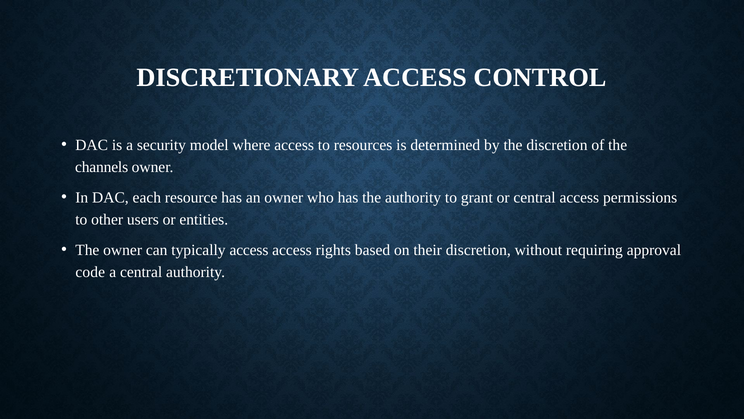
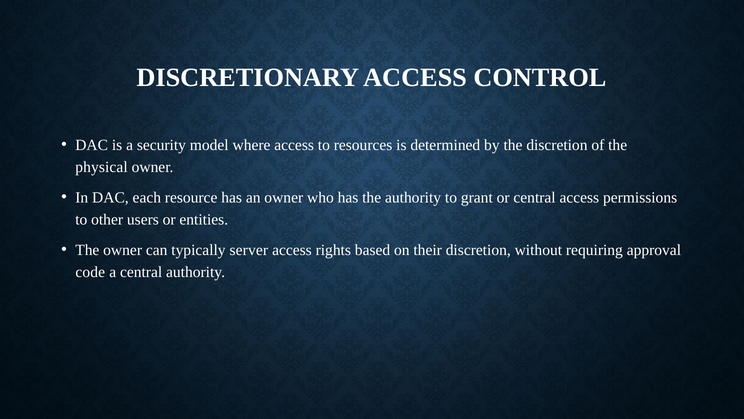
channels: channels -> physical
typically access: access -> server
